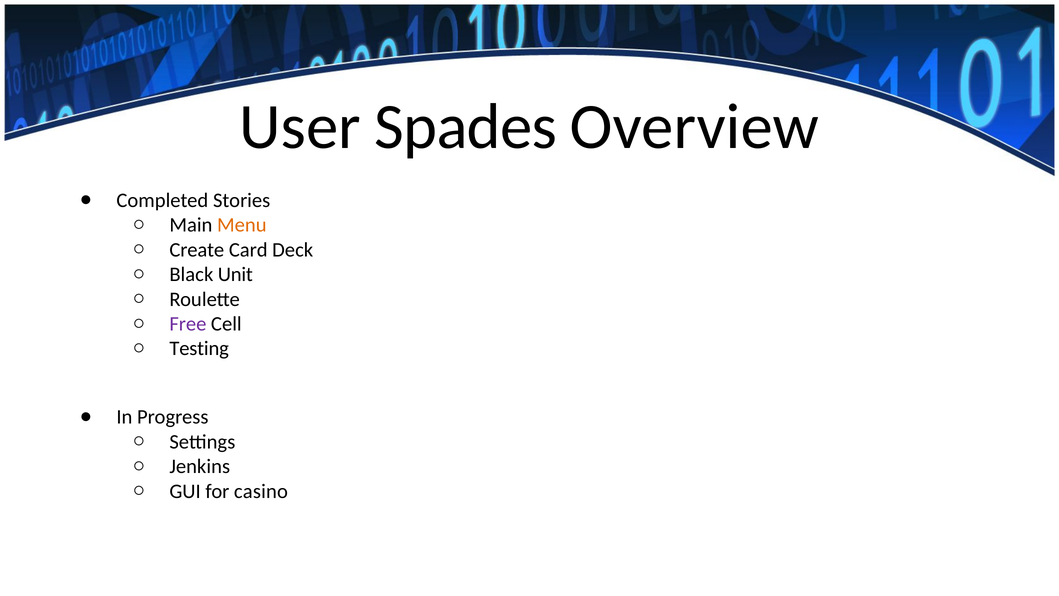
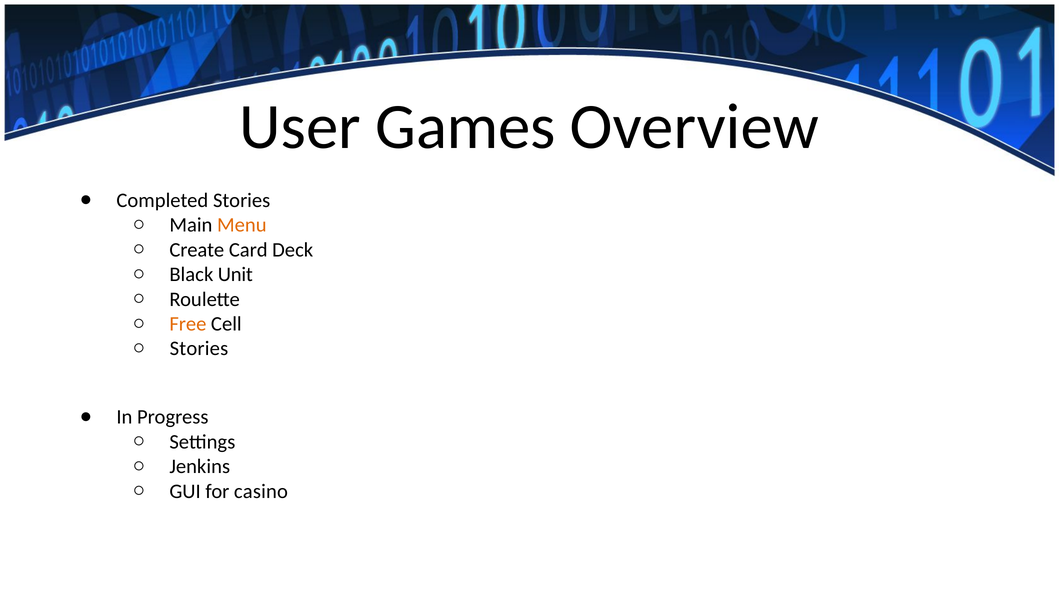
Spades: Spades -> Games
Free colour: purple -> orange
Testing at (199, 349): Testing -> Stories
